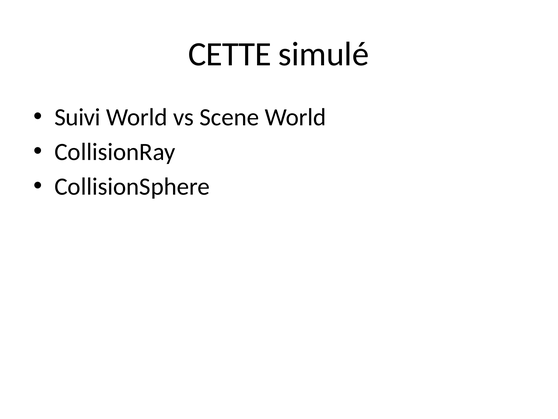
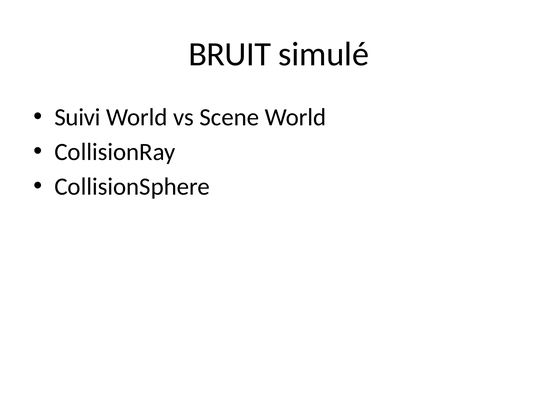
CETTE: CETTE -> BRUIT
